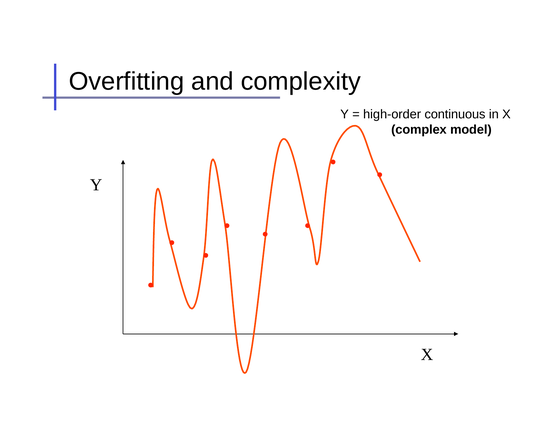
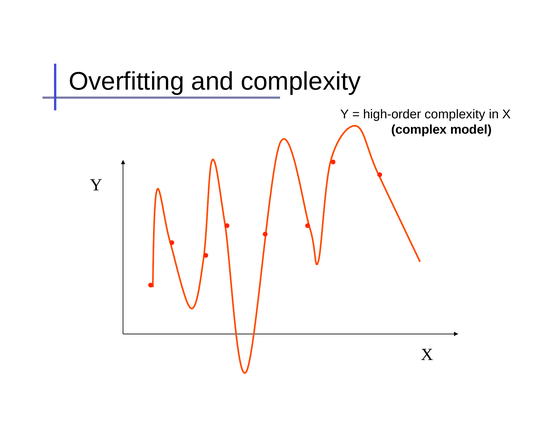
high-order continuous: continuous -> complexity
